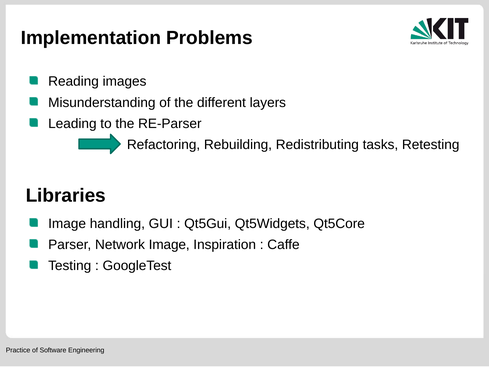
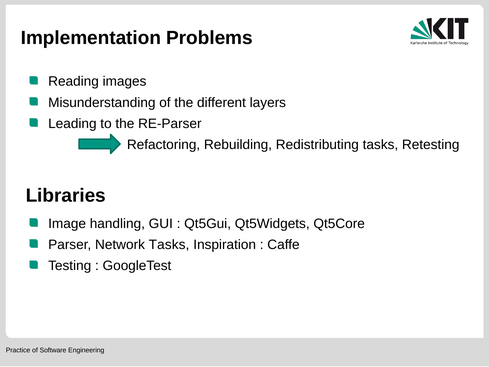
Network Image: Image -> Tasks
